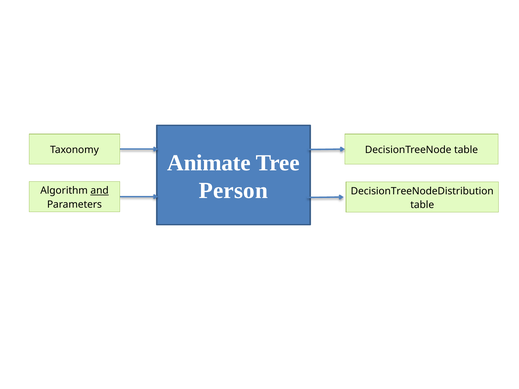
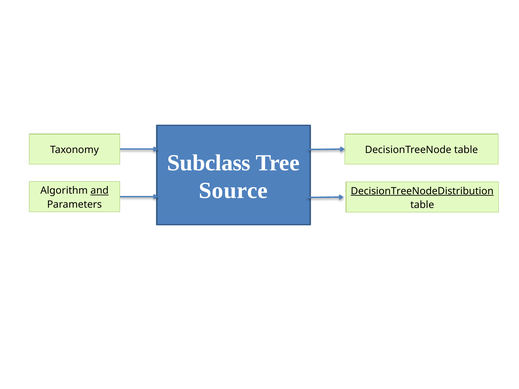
Animate: Animate -> Subclass
Person: Person -> Source
DecisionTreeNodeDistribution underline: none -> present
